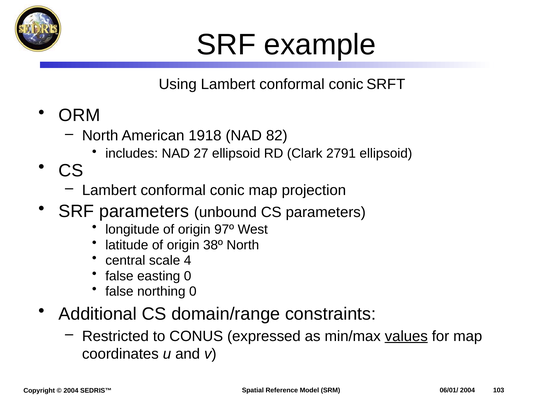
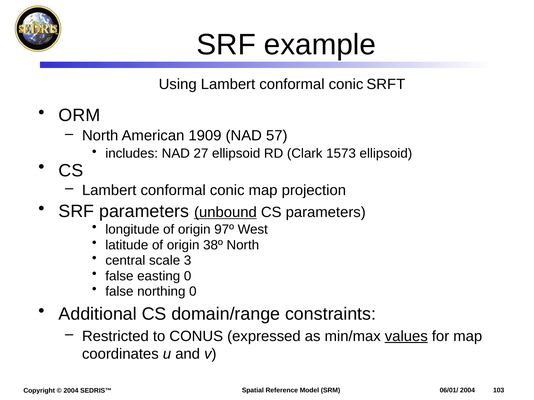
1918: 1918 -> 1909
82: 82 -> 57
2791: 2791 -> 1573
unbound underline: none -> present
4: 4 -> 3
